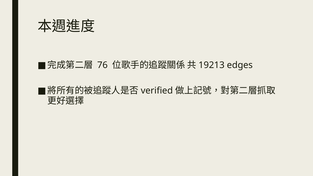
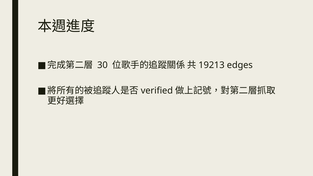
76: 76 -> 30
